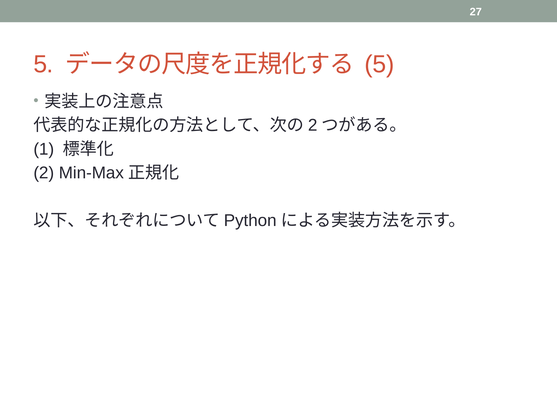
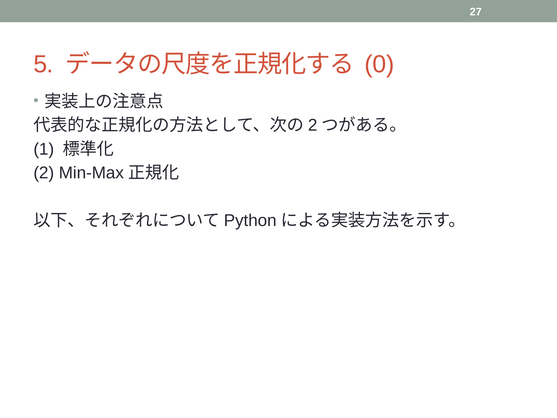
5 at (379, 64): 5 -> 0
